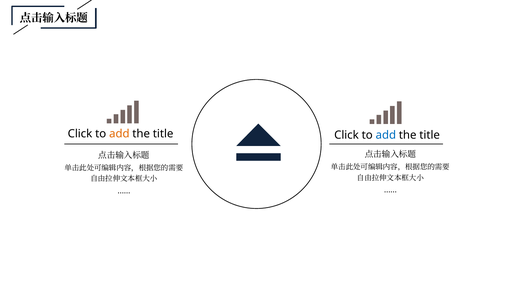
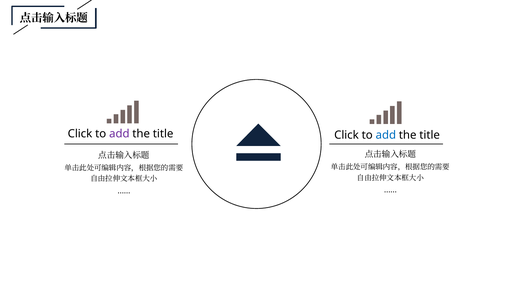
add at (119, 134) colour: orange -> purple
